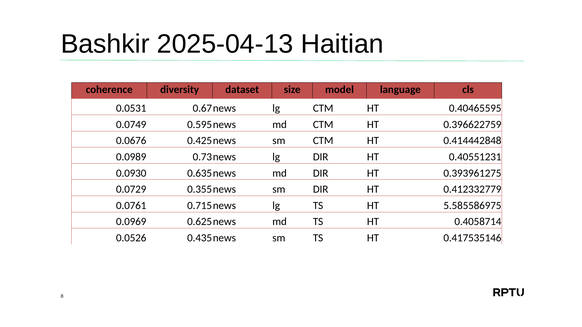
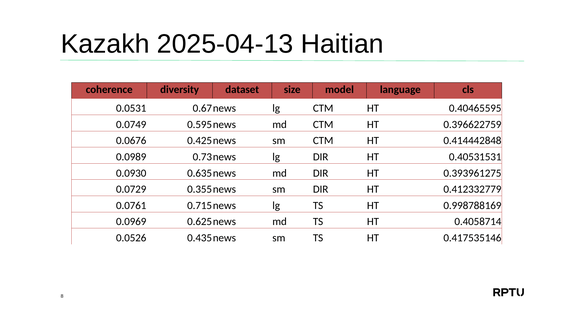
Bashkir: Bashkir -> Kazakh
0.40551231: 0.40551231 -> 0.40531531
5.585586975: 5.585586975 -> 0.998788169
